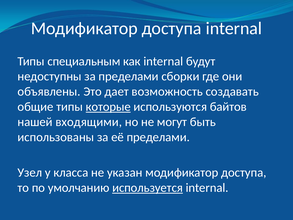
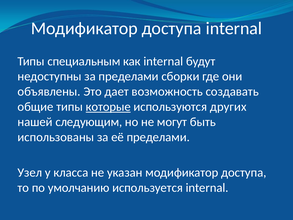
байтов: байтов -> других
входящими: входящими -> следующим
используется underline: present -> none
